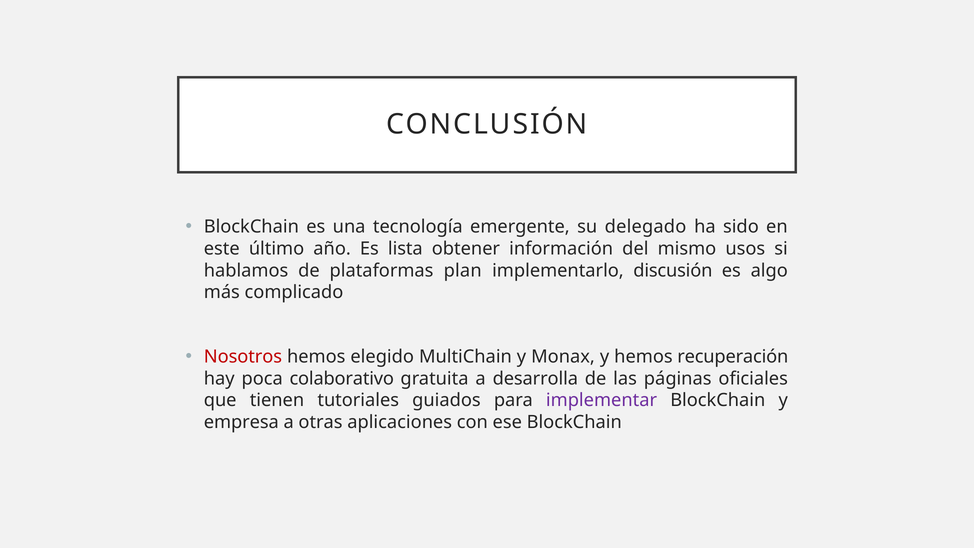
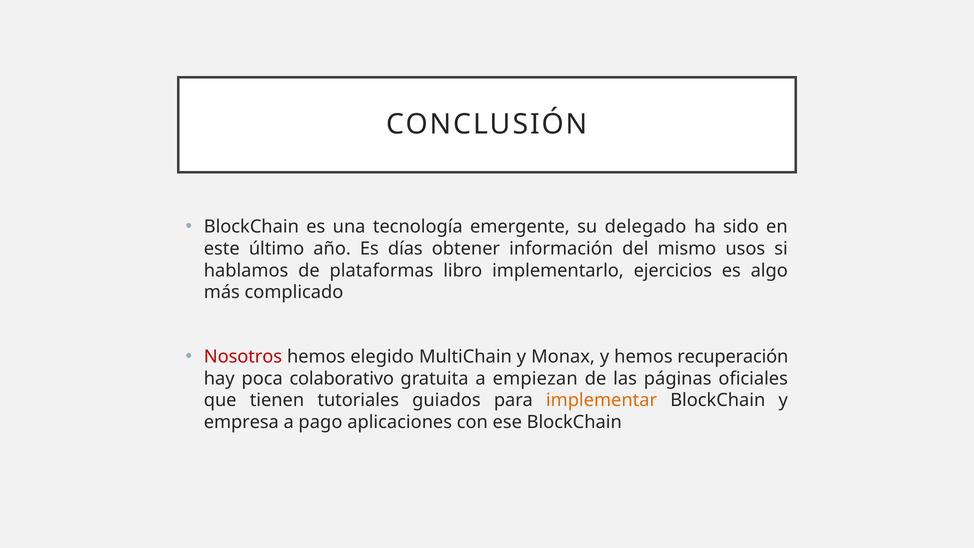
lista: lista -> días
plan: plan -> libro
discusión: discusión -> ejercicios
desarrolla: desarrolla -> empiezan
implementar colour: purple -> orange
otras: otras -> pago
